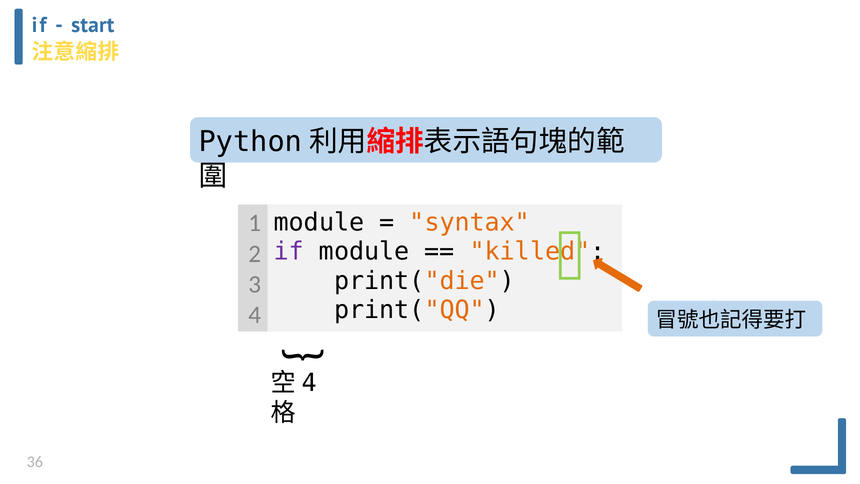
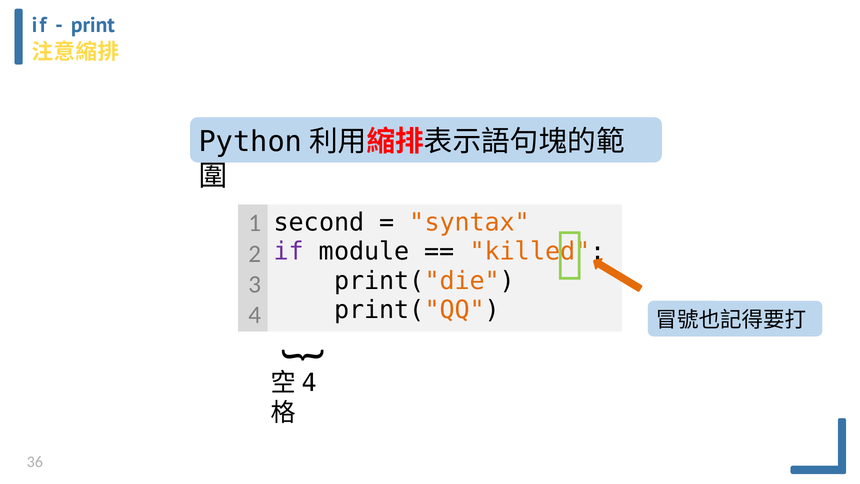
start: start -> print
module at (319, 222): module -> second
